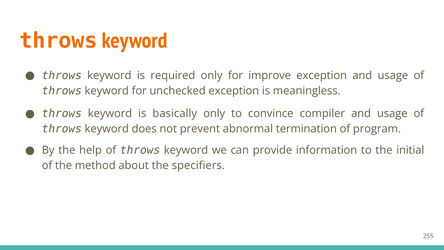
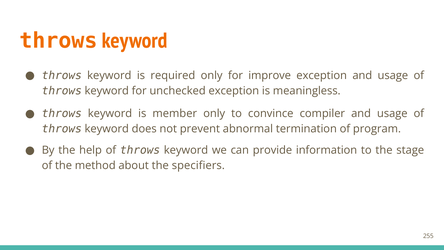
basically: basically -> member
initial: initial -> stage
